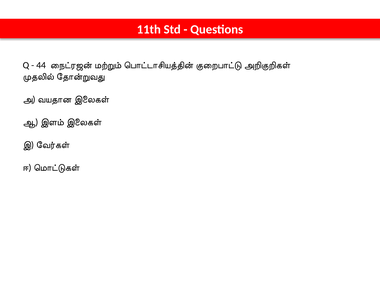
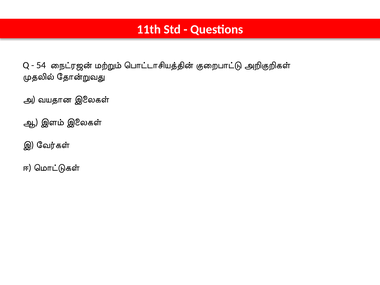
44: 44 -> 54
